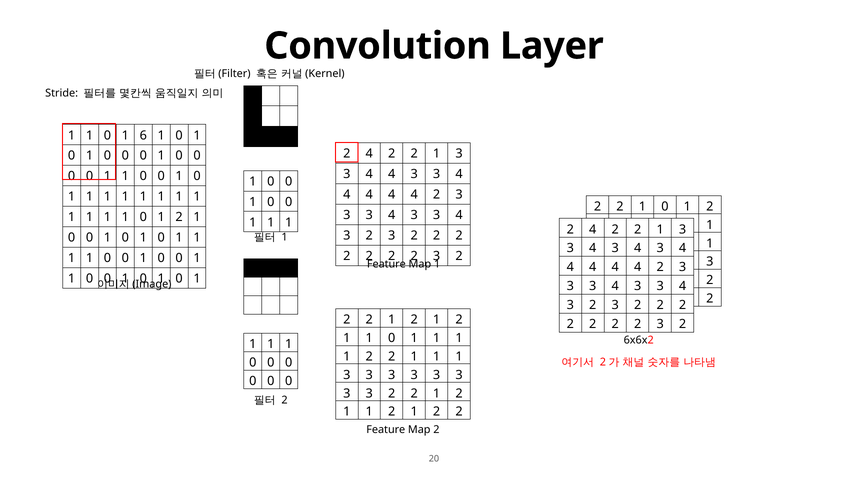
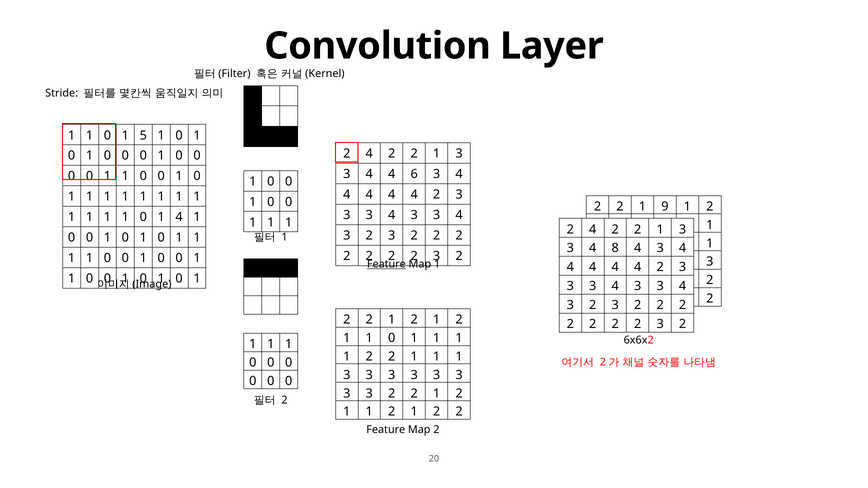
6: 6 -> 5
4 4 3: 3 -> 6
2 2 1 0: 0 -> 9
2 at (179, 217): 2 -> 4
3 at (615, 248): 3 -> 8
Feature at (386, 264) underline: none -> present
